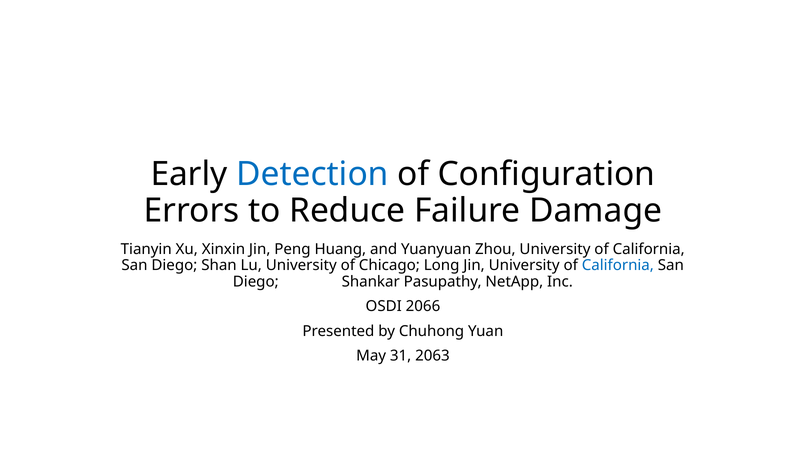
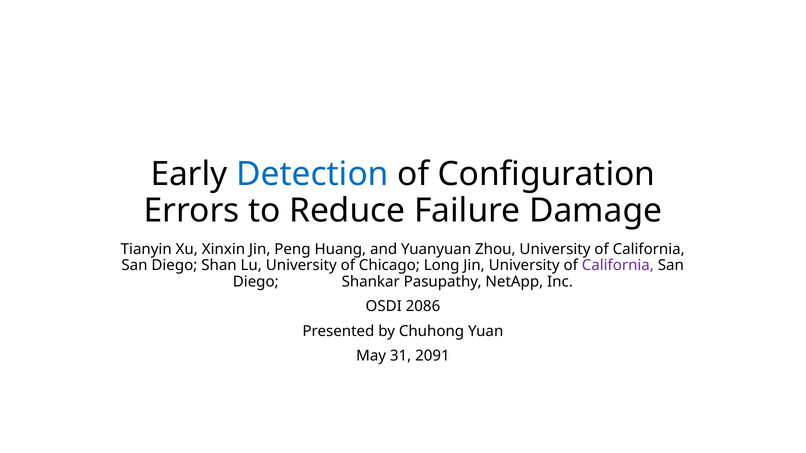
California at (618, 266) colour: blue -> purple
2066: 2066 -> 2086
2063: 2063 -> 2091
